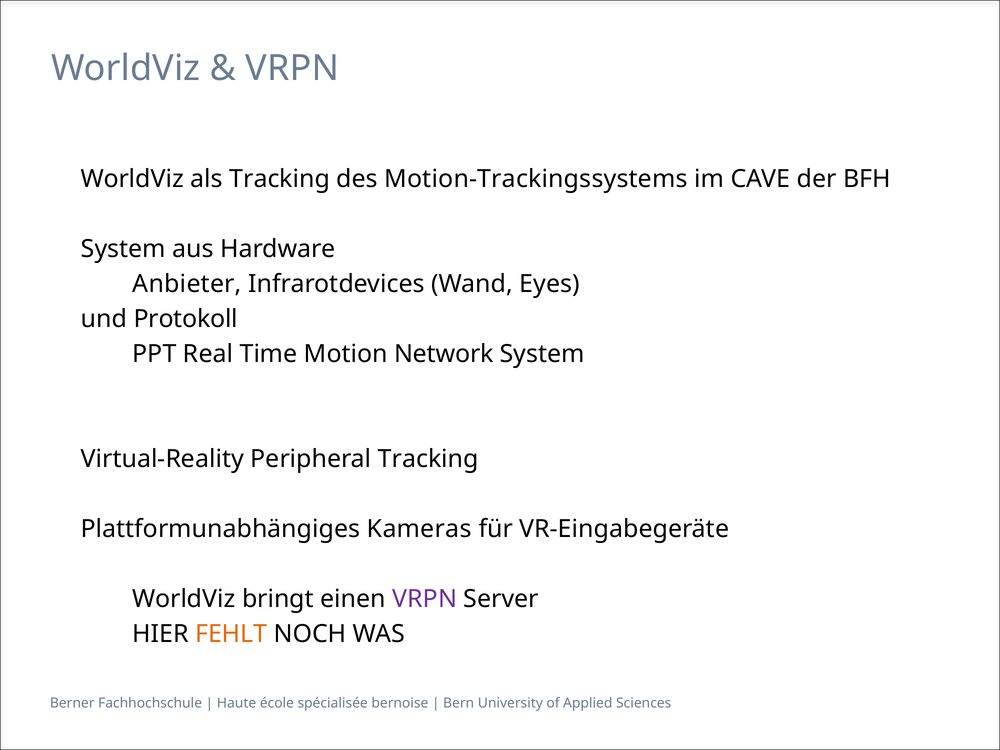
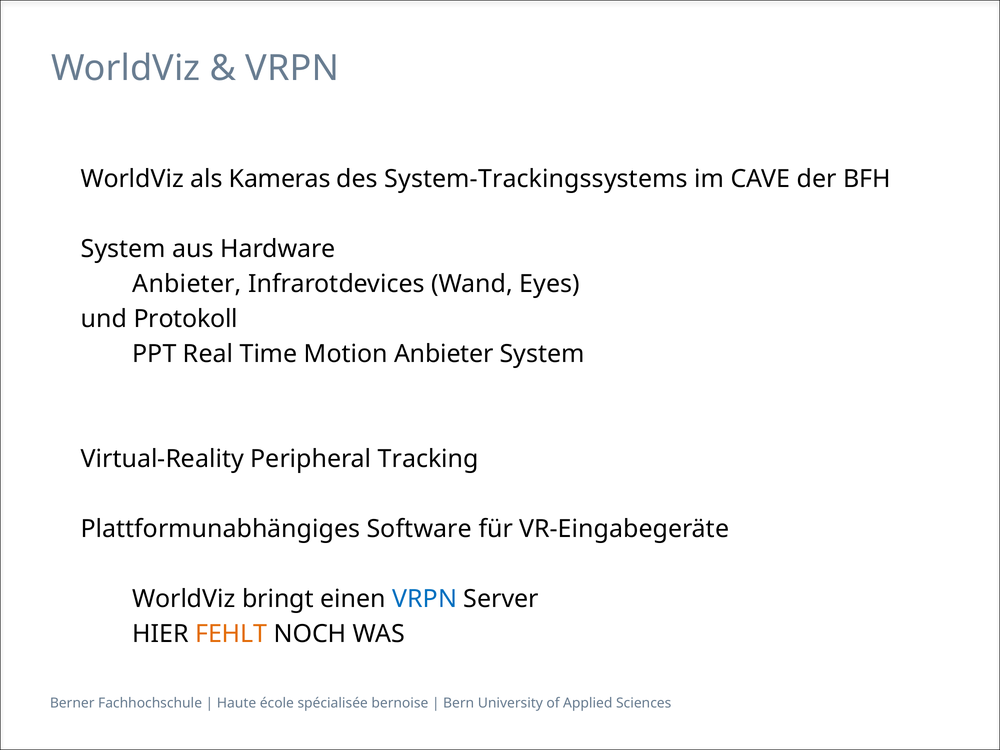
als Tracking: Tracking -> Kameras
Motion-Trackingssystems: Motion-Trackingssystems -> System-Trackingssystems
Motion Network: Network -> Anbieter
Kameras: Kameras -> Software
VRPN at (425, 599) colour: purple -> blue
